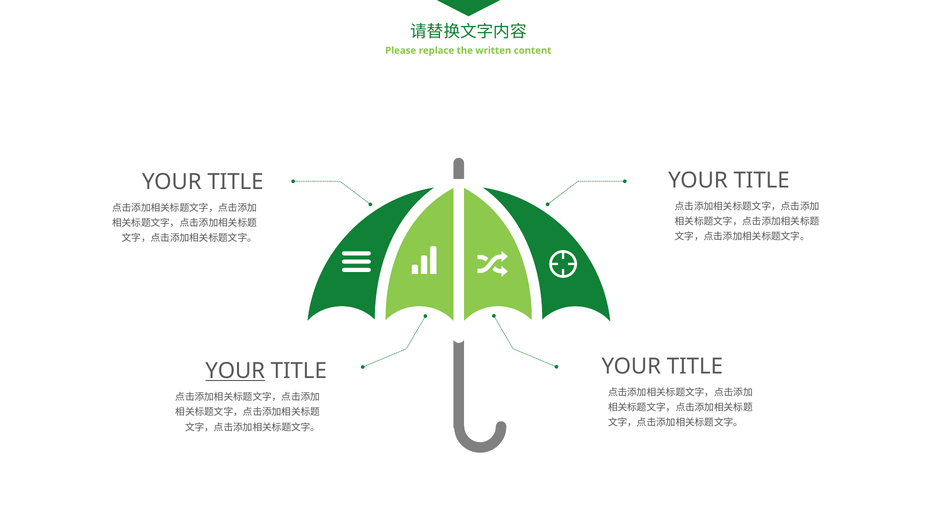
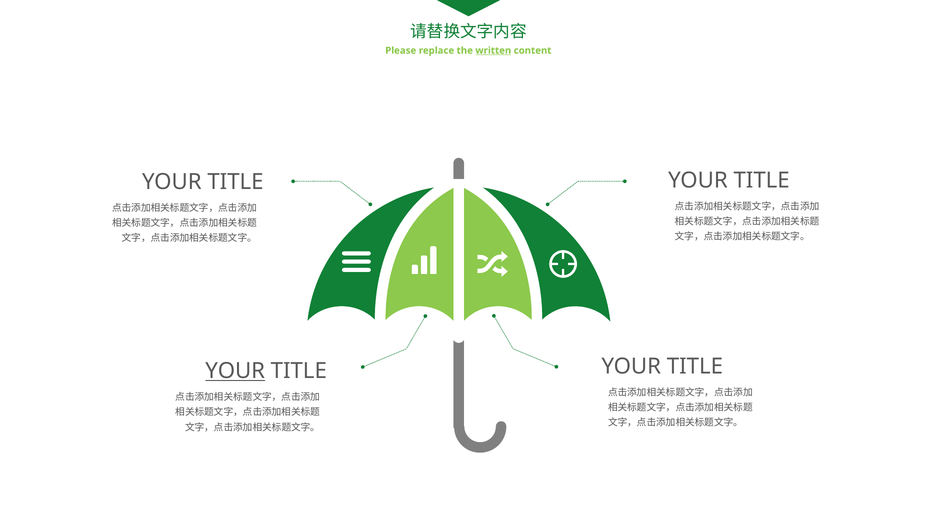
written underline: none -> present
